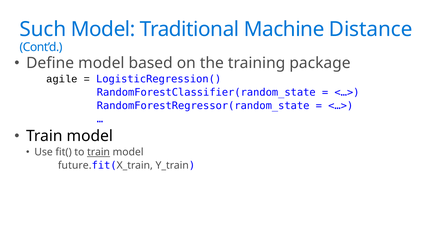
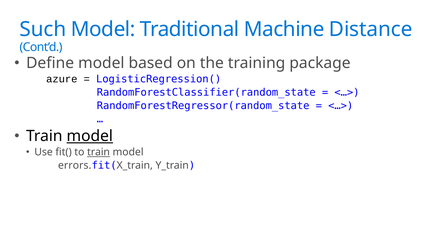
agile: agile -> azure
model at (90, 136) underline: none -> present
future: future -> errors
